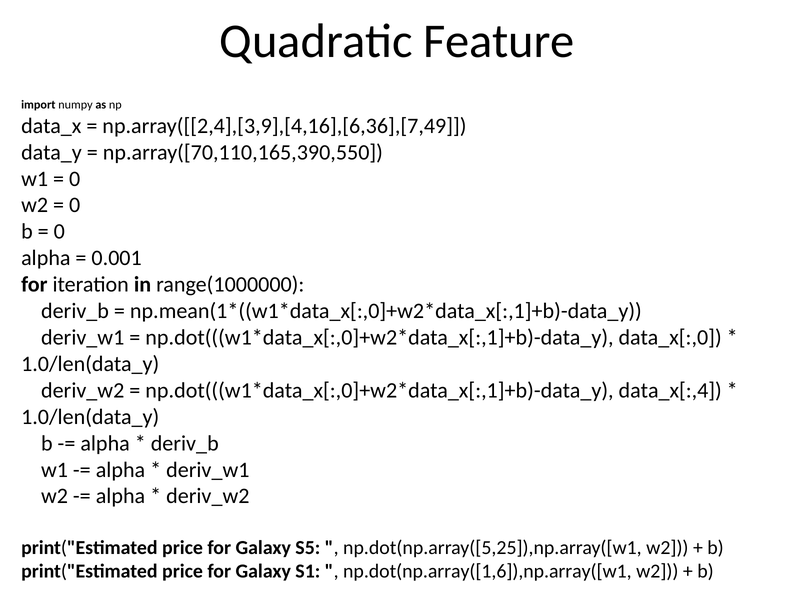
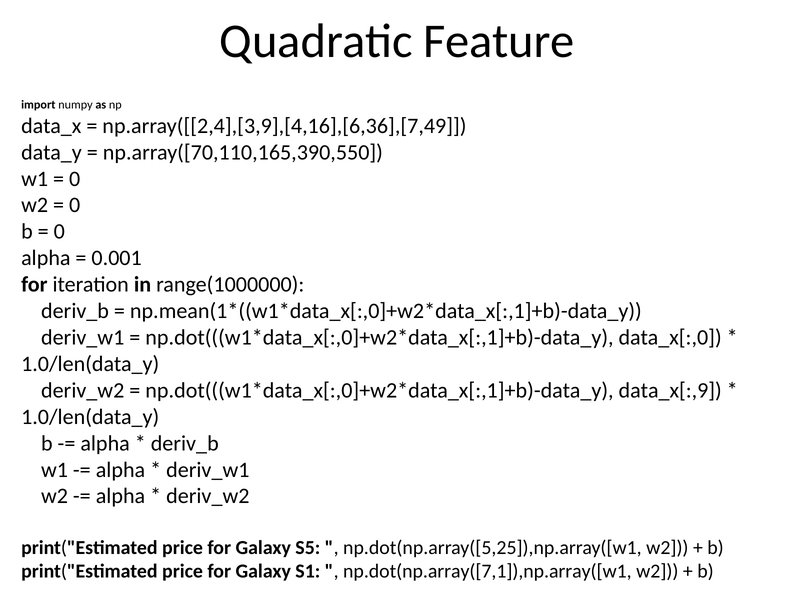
data_x[:,4: data_x[:,4 -> data_x[:,9
np.dot(np.array([1,6]),np.array([w1: np.dot(np.array([1,6]),np.array([w1 -> np.dot(np.array([7,1]),np.array([w1
